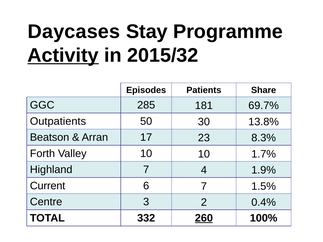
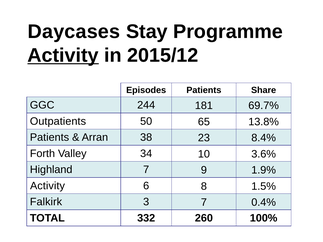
2015/32: 2015/32 -> 2015/12
285: 285 -> 244
30: 30 -> 65
Beatson at (50, 138): Beatson -> Patients
17: 17 -> 38
8.3%: 8.3% -> 8.4%
Valley 10: 10 -> 34
1.7%: 1.7% -> 3.6%
4: 4 -> 9
Current at (48, 186): Current -> Activity
6 7: 7 -> 8
Centre: Centre -> Falkirk
3 2: 2 -> 7
260 underline: present -> none
